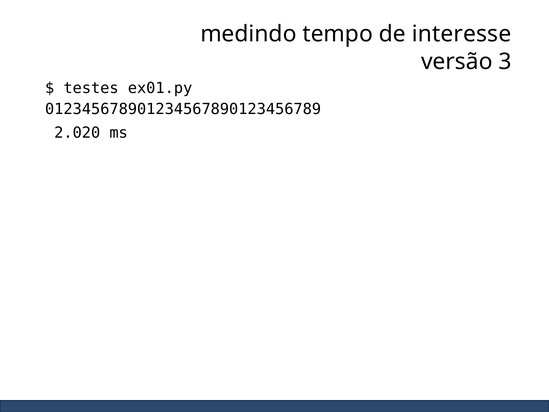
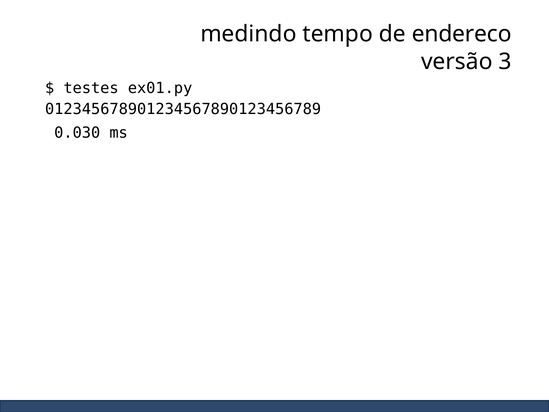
interesse: interesse -> endereco
2.020: 2.020 -> 0.030
